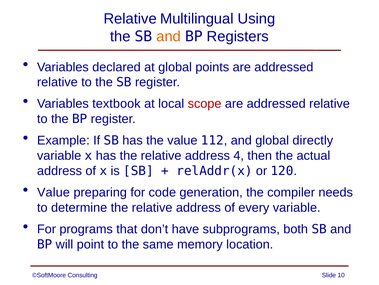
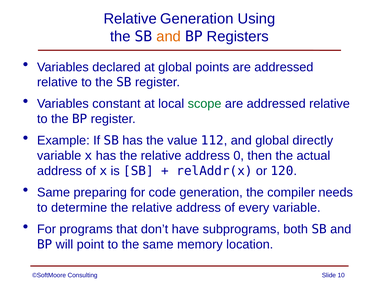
Relative Multilingual: Multilingual -> Generation
textbook: textbook -> constant
scope colour: red -> green
4: 4 -> 0
Value at (53, 192): Value -> Same
